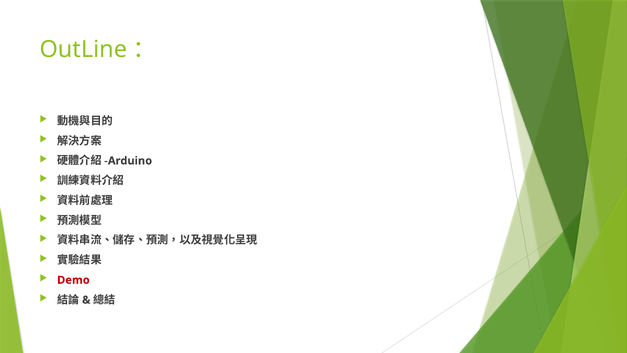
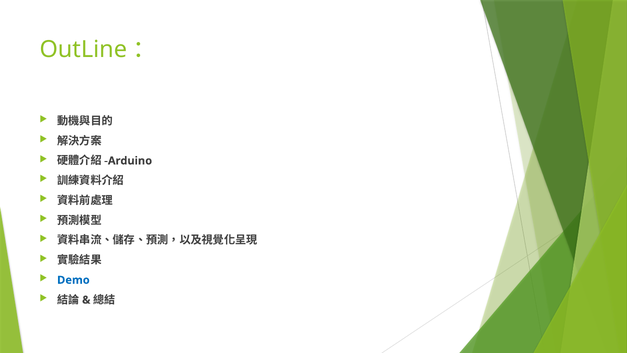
Demo colour: red -> blue
